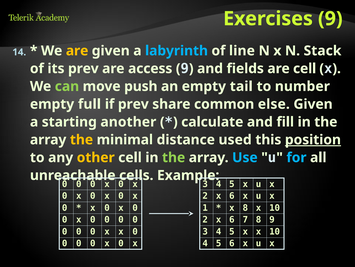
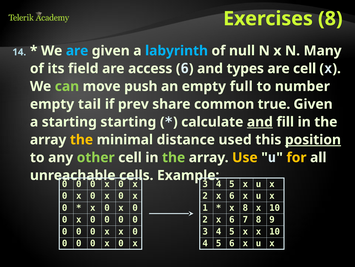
Exercises 9: 9 -> 8
are at (77, 51) colour: yellow -> light blue
line: line -> null
Stack: Stack -> Many
its prev: prev -> field
9 at (185, 68): 9 -> 6
fields: fields -> types
tail: tail -> full
full: full -> tail
else: else -> true
starting another: another -> starting
and at (260, 122) underline: none -> present
other colour: yellow -> light green
Use colour: light blue -> yellow
for colour: light blue -> yellow
